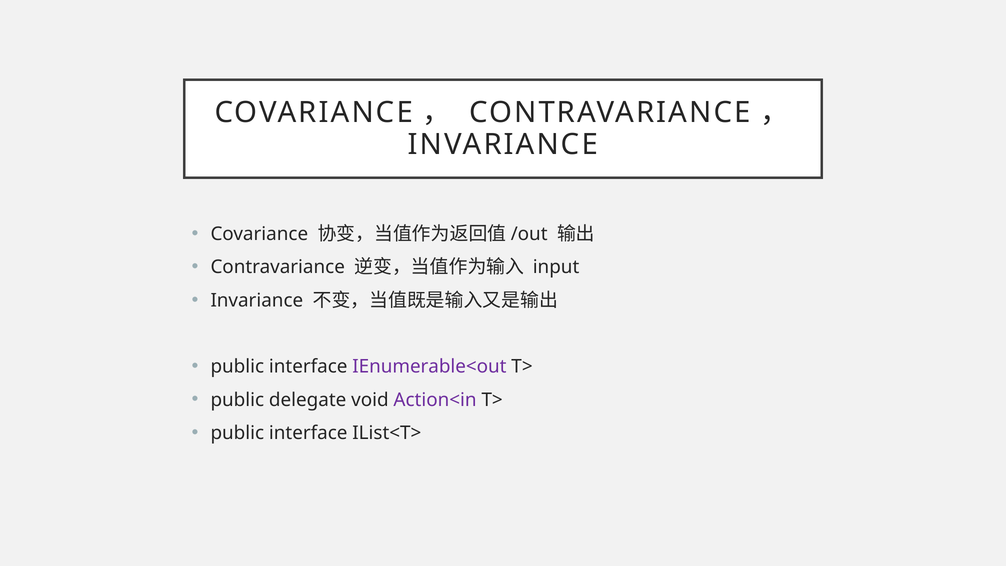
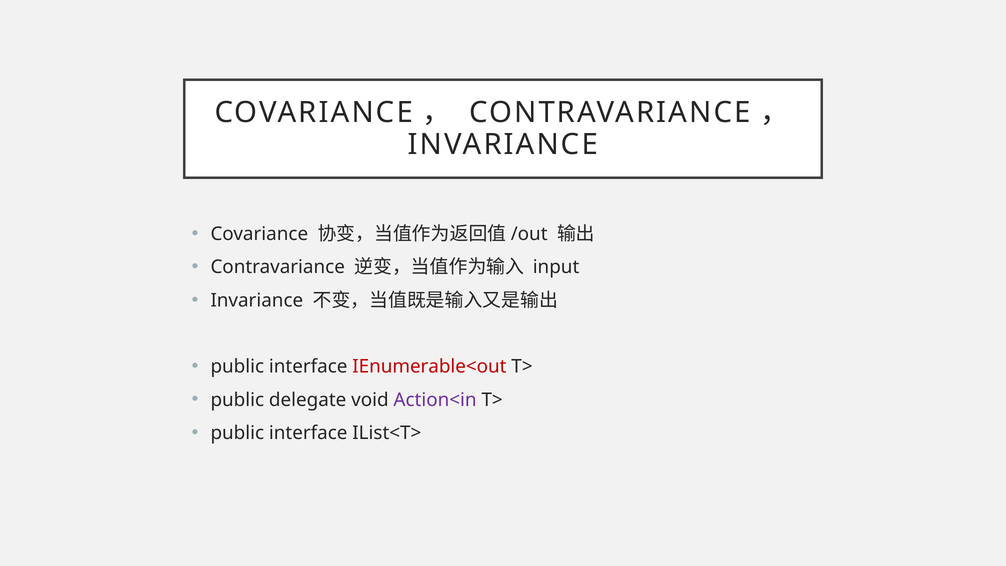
IEnumerable<out colour: purple -> red
